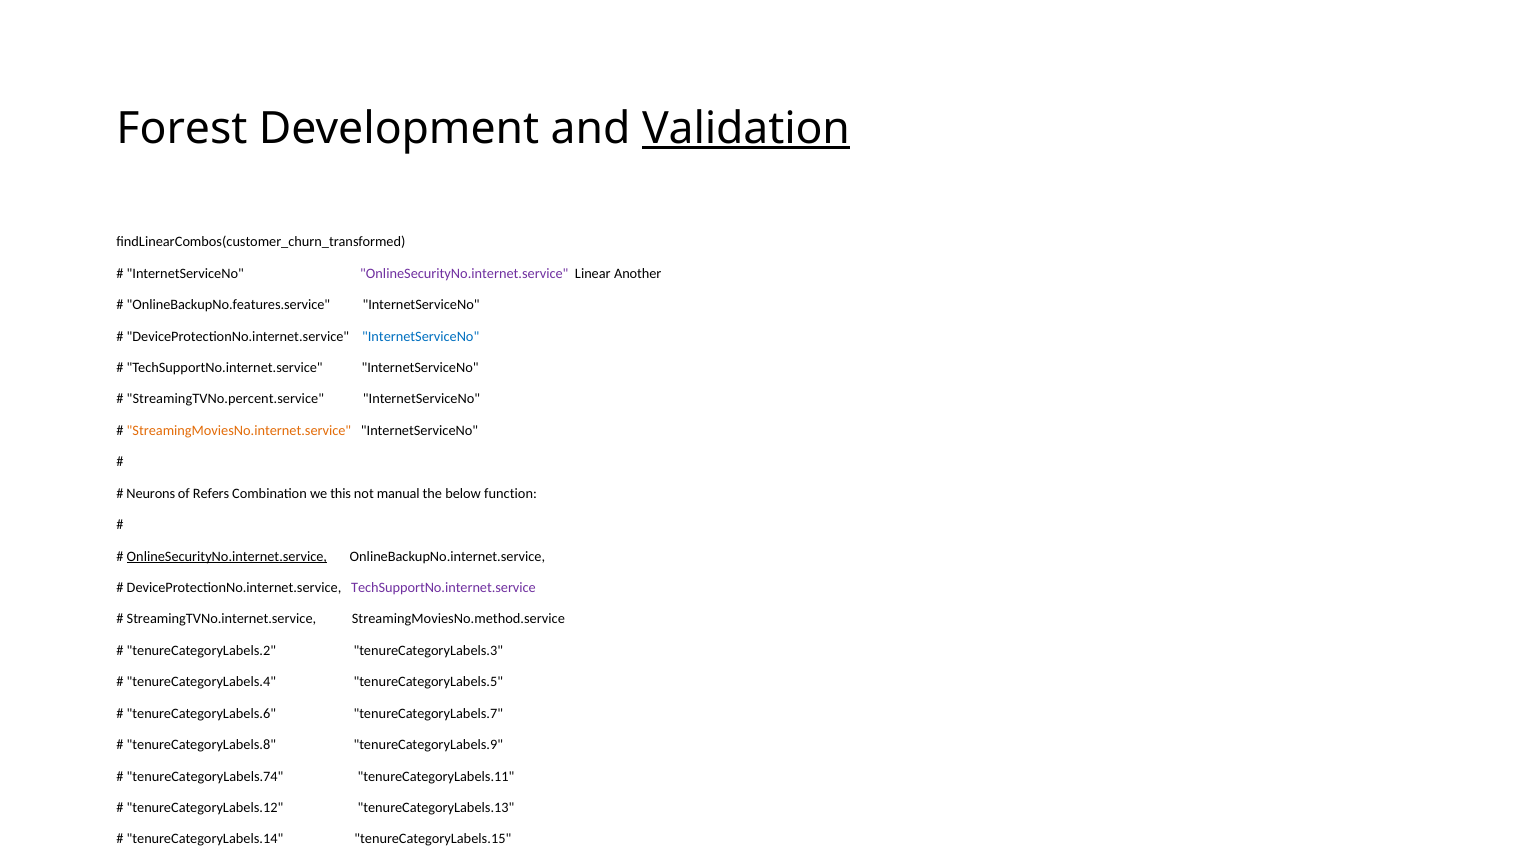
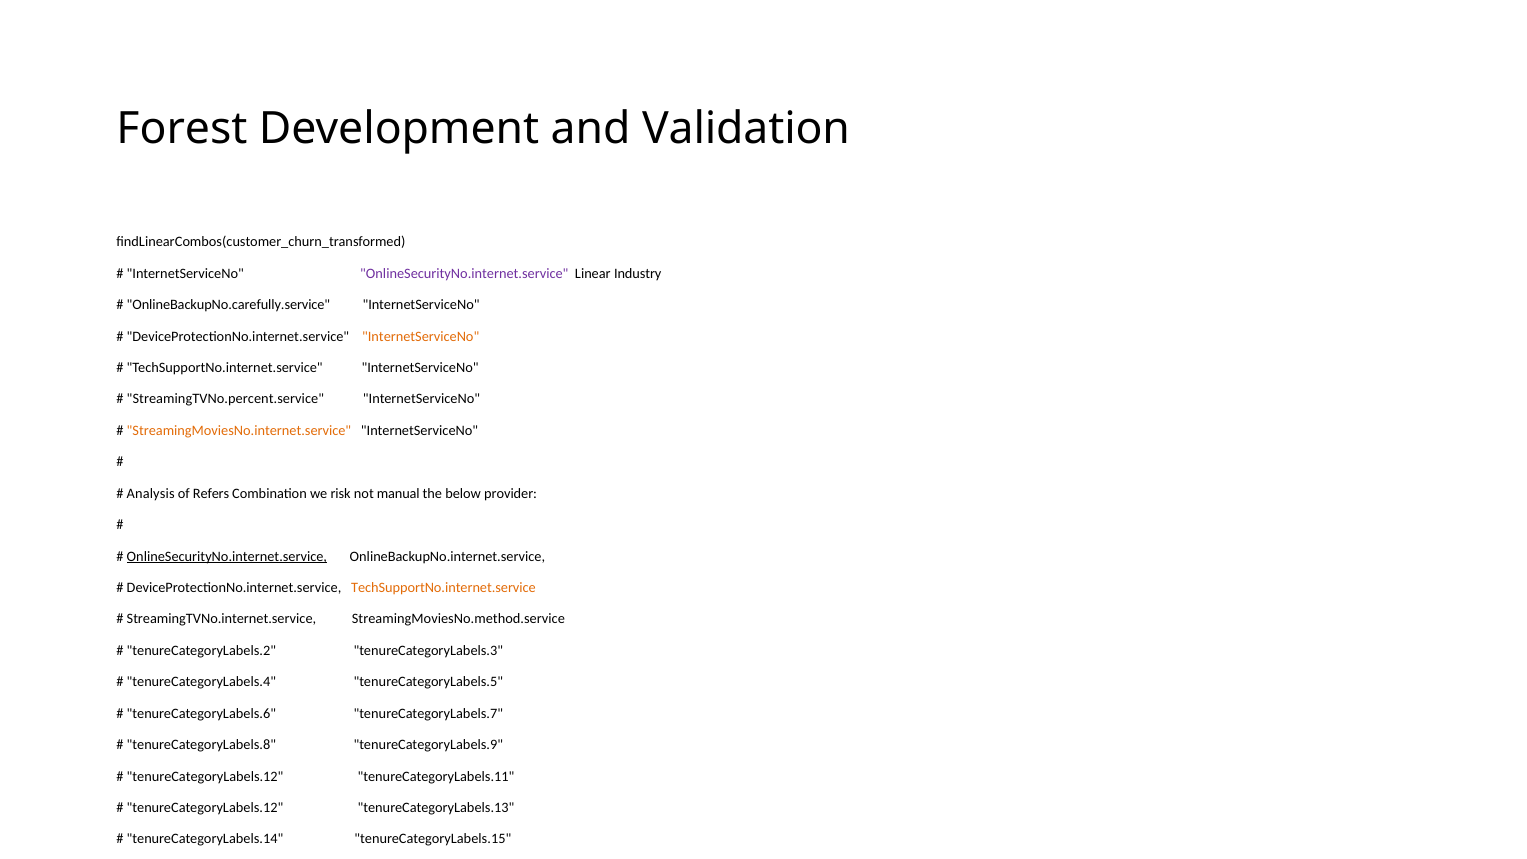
Validation underline: present -> none
Another: Another -> Industry
OnlineBackupNo.features.service: OnlineBackupNo.features.service -> OnlineBackupNo.carefully.service
InternetServiceNo at (421, 336) colour: blue -> orange
Neurons: Neurons -> Analysis
this: this -> risk
function: function -> provider
TechSupportNo.internet.service at (443, 588) colour: purple -> orange
tenureCategoryLabels.74 at (205, 776): tenureCategoryLabels.74 -> tenureCategoryLabels.12
